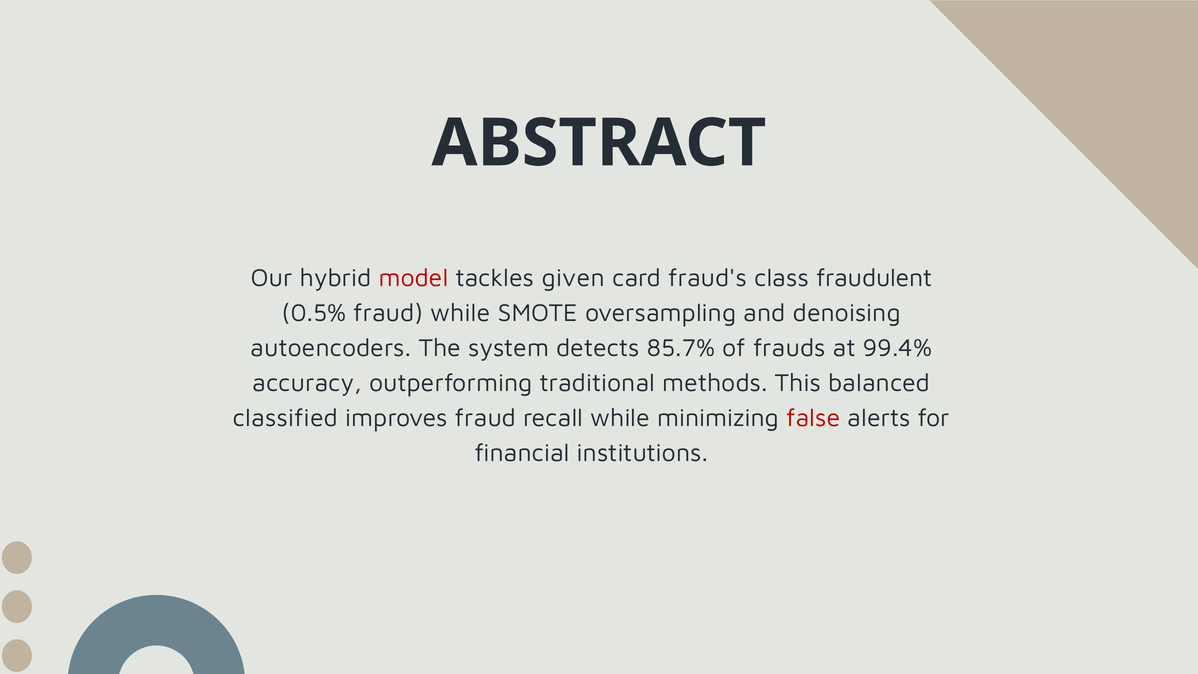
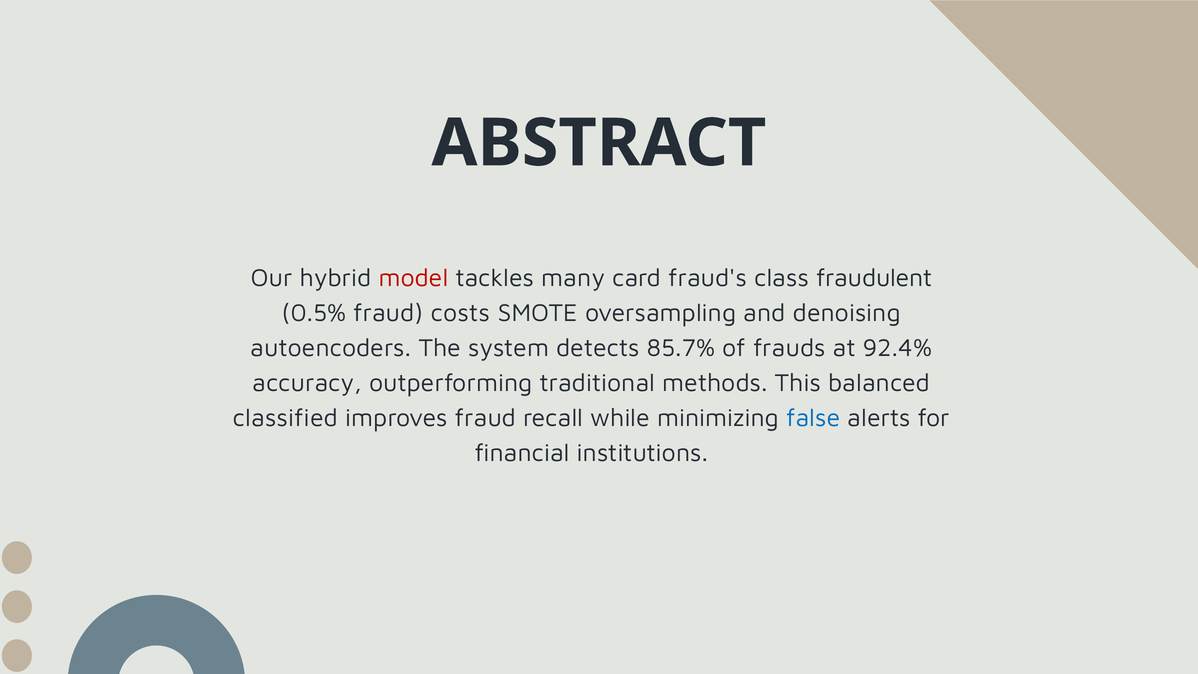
given: given -> many
fraud while: while -> costs
99.4%: 99.4% -> 92.4%
false colour: red -> blue
